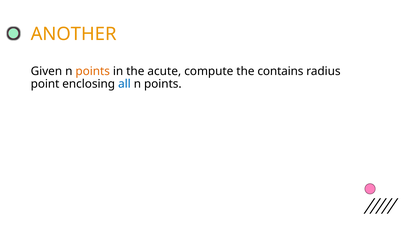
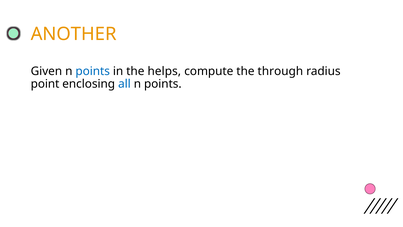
points at (93, 71) colour: orange -> blue
acute: acute -> helps
contains: contains -> through
